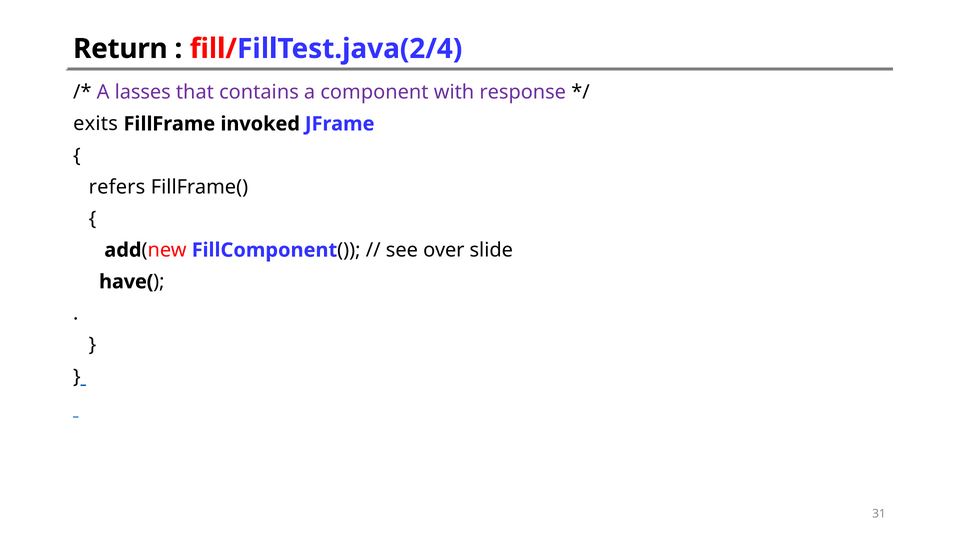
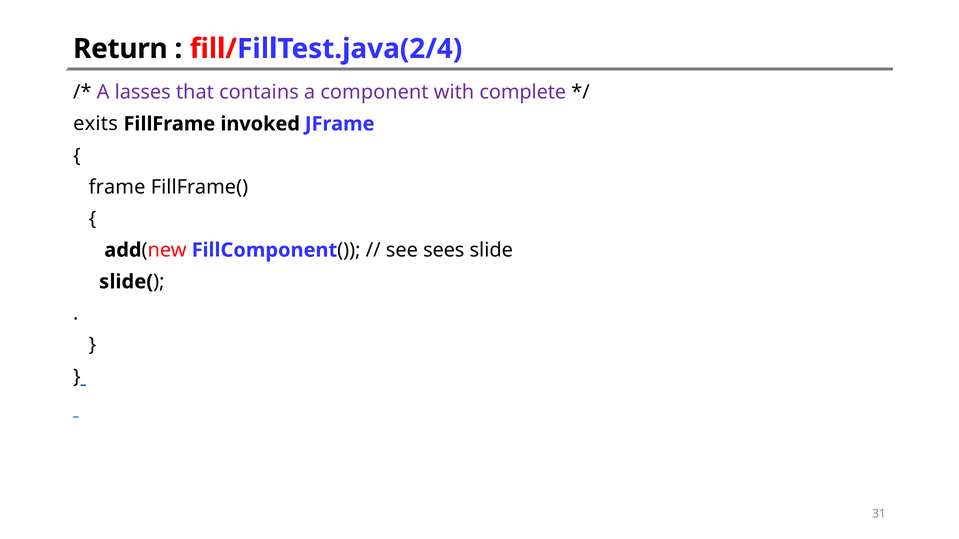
response: response -> complete
refers: refers -> frame
over: over -> sees
have(: have( -> slide(
